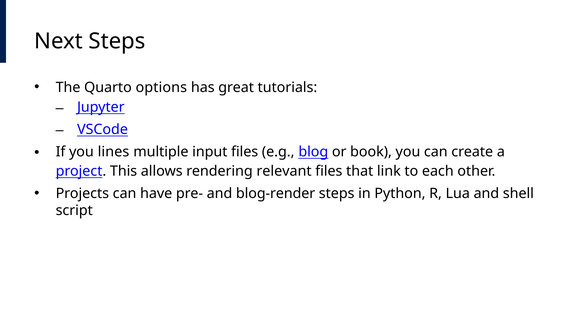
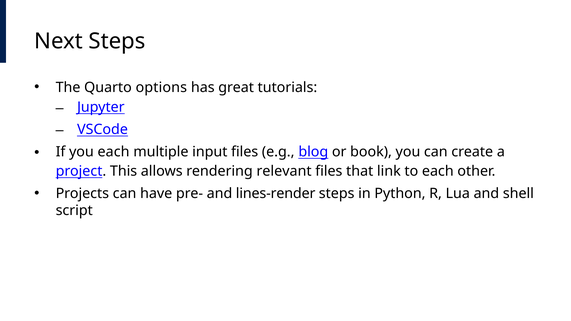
you lines: lines -> each
blog-render: blog-render -> lines-render
